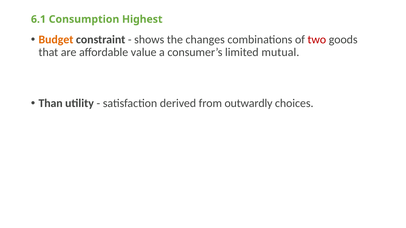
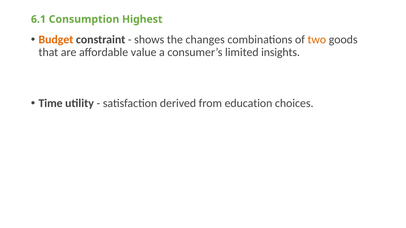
two colour: red -> orange
mutual: mutual -> insights
Than: Than -> Time
outwardly: outwardly -> education
